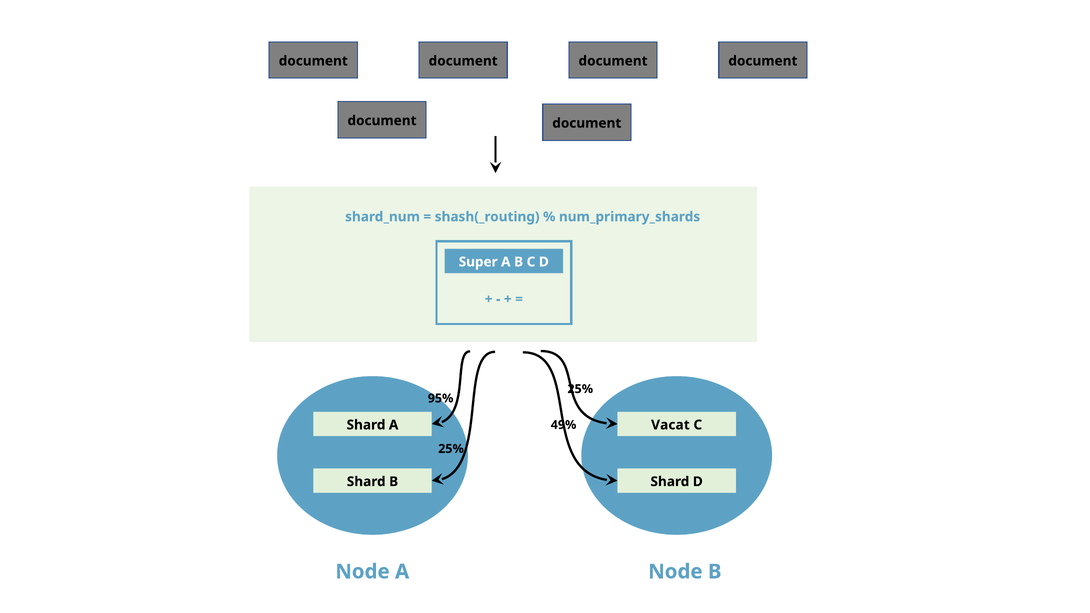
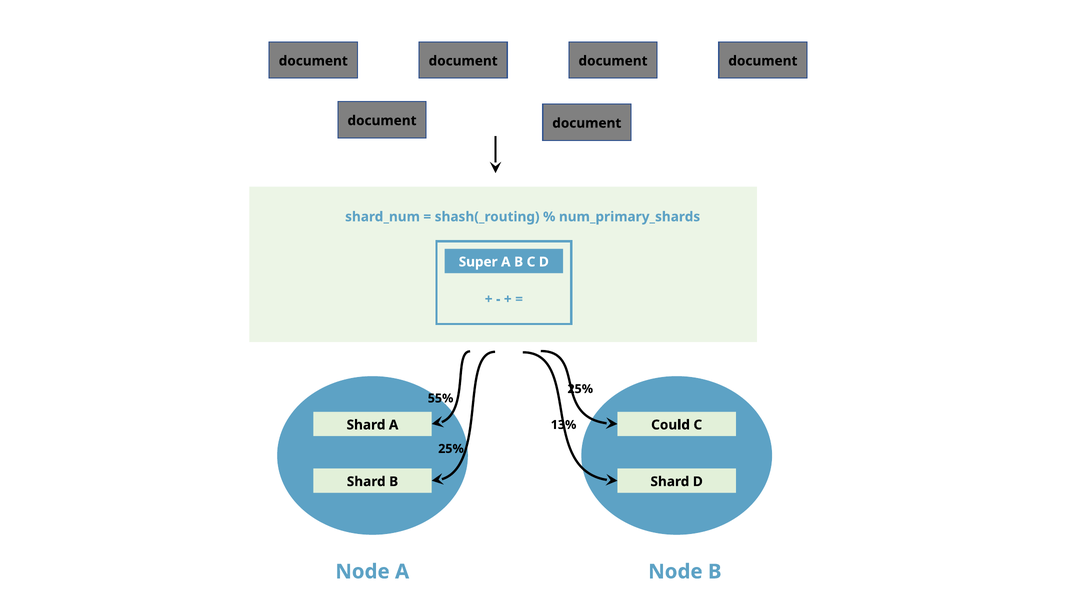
95%: 95% -> 55%
Vacat: Vacat -> Could
49%: 49% -> 13%
